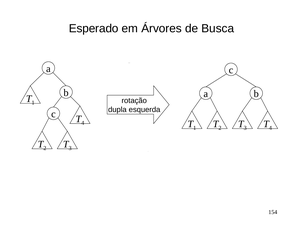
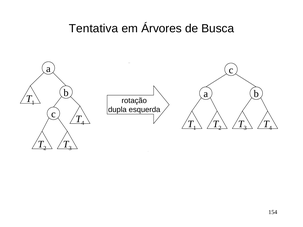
Esperado: Esperado -> Tentativa
